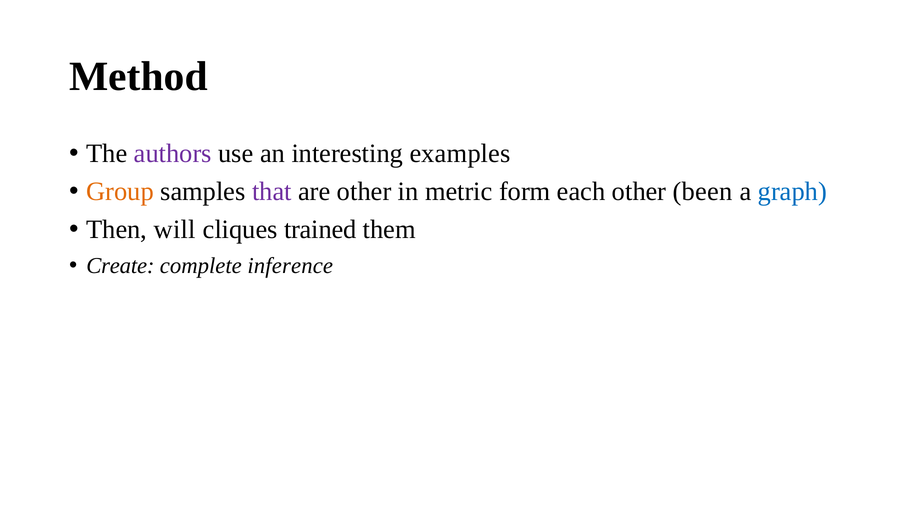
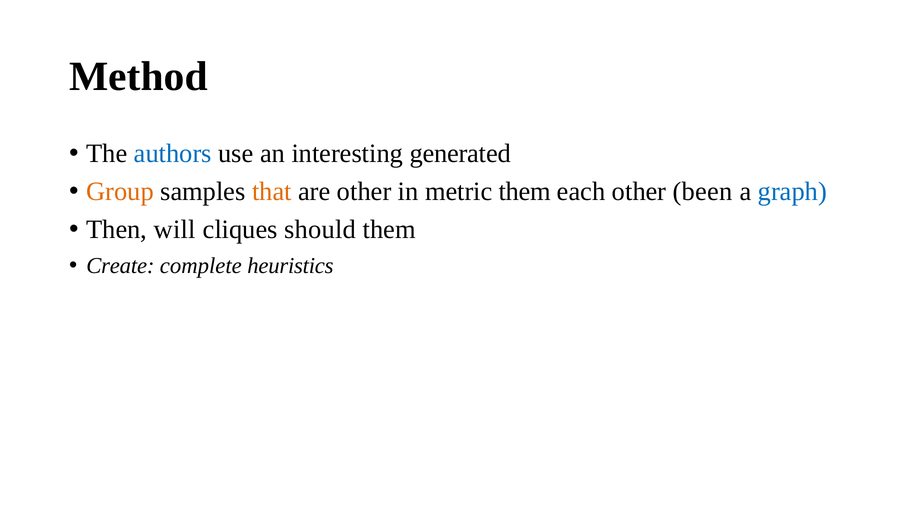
authors colour: purple -> blue
examples: examples -> generated
that colour: purple -> orange
metric form: form -> them
trained: trained -> should
inference: inference -> heuristics
